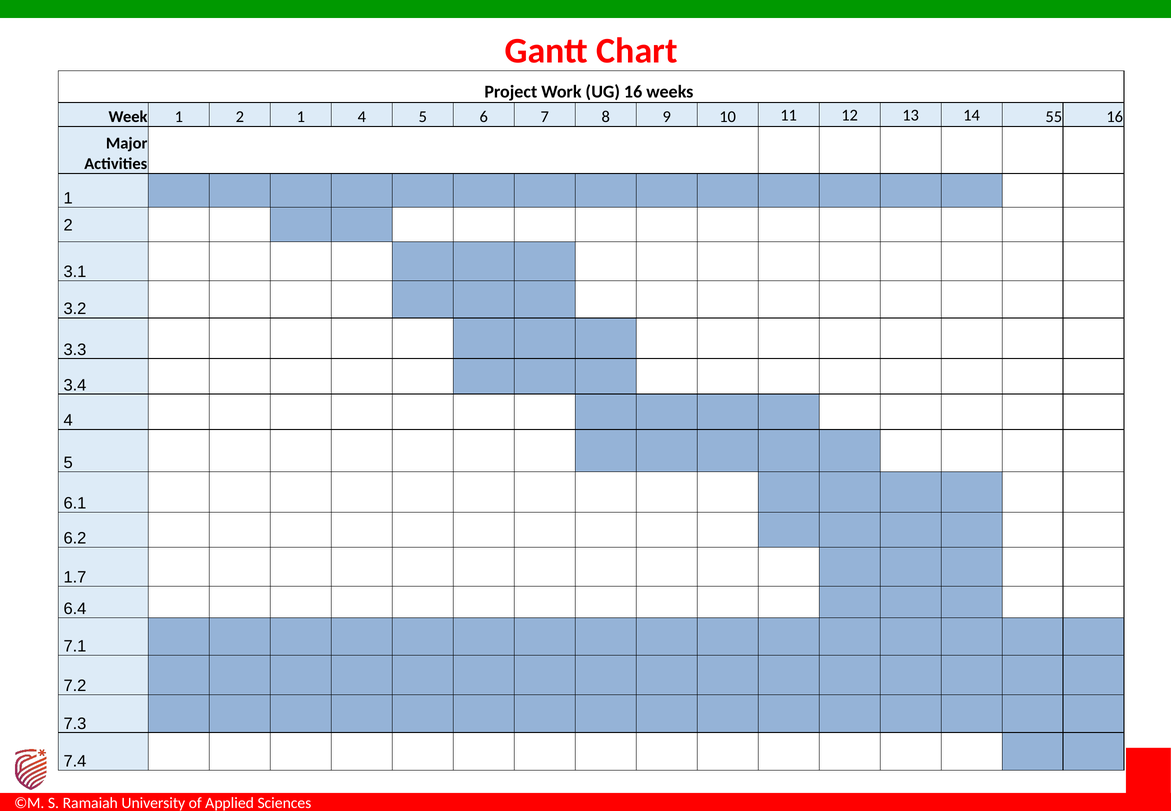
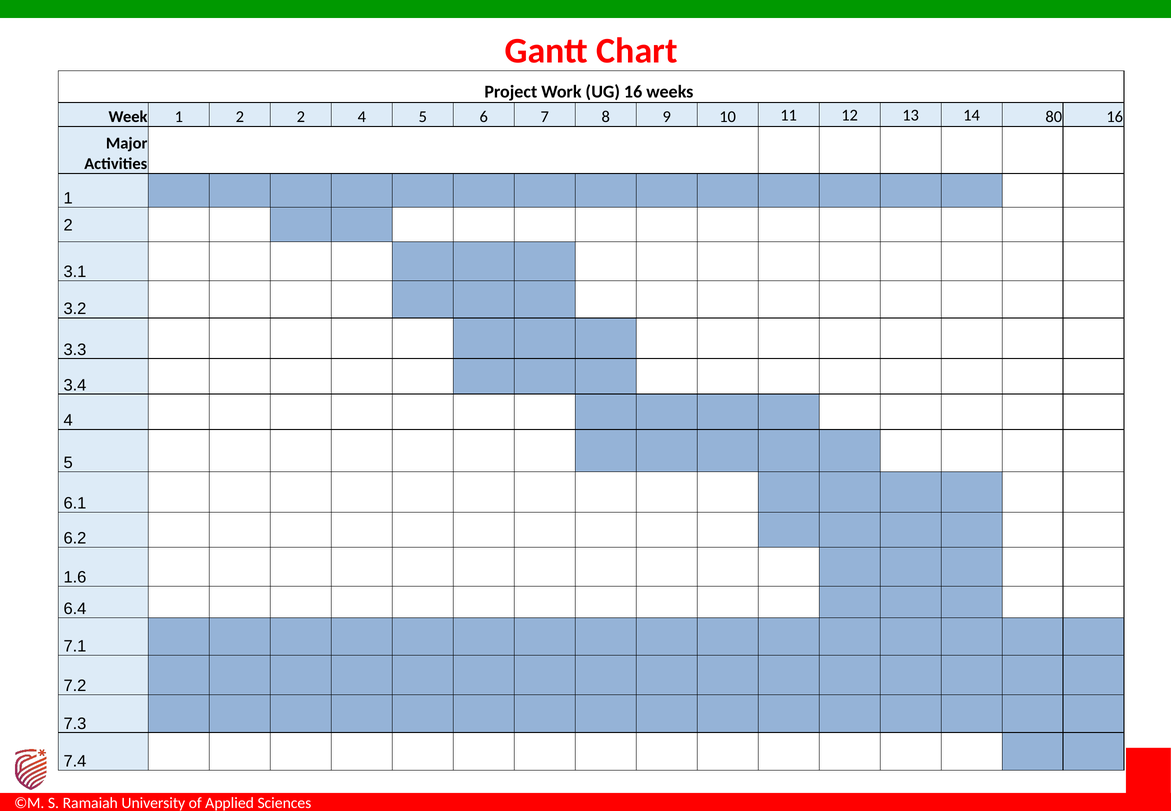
2 1: 1 -> 2
55: 55 -> 80
1.7: 1.7 -> 1.6
